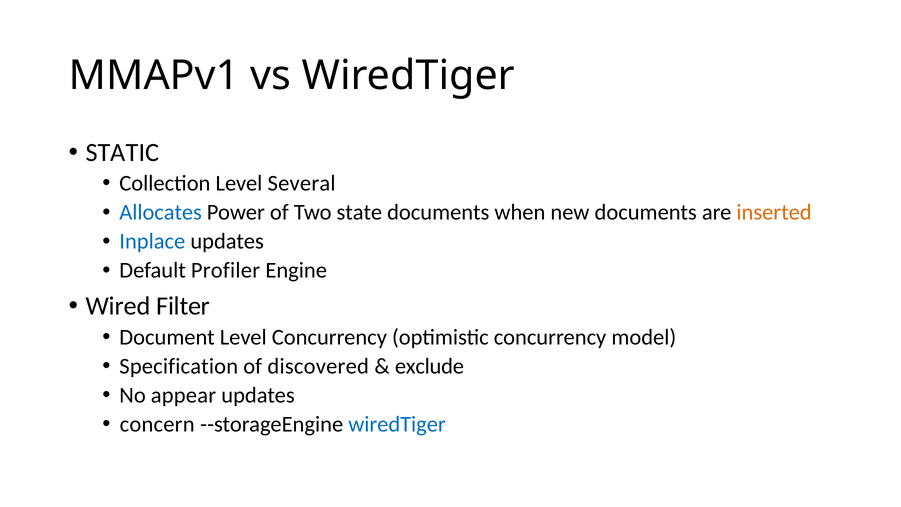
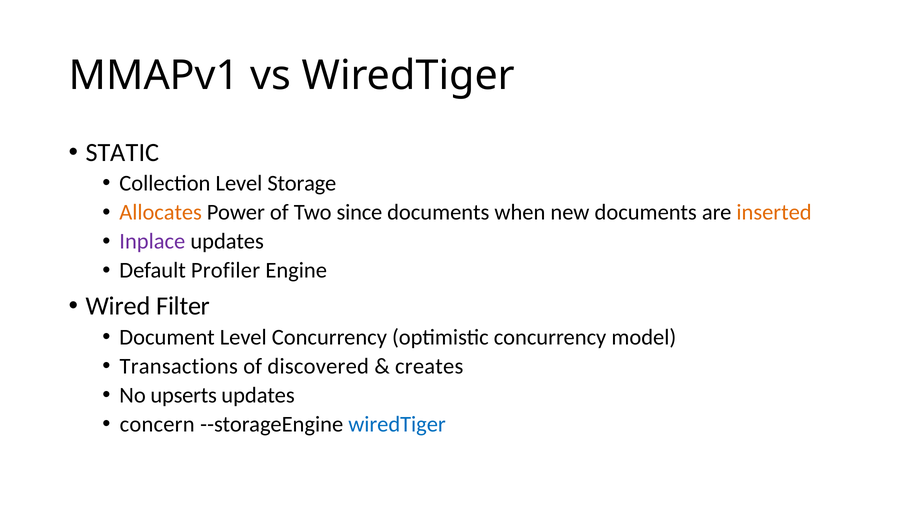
Several: Several -> Storage
Allocates colour: blue -> orange
state: state -> since
Inplace colour: blue -> purple
Specification: Specification -> Transactions
exclude: exclude -> creates
appear: appear -> upserts
